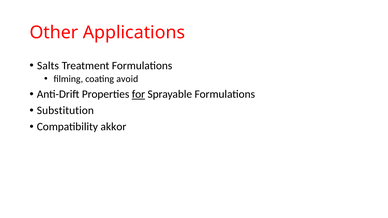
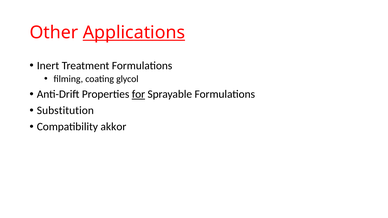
Applications underline: none -> present
Salts: Salts -> Inert
avoid: avoid -> glycol
